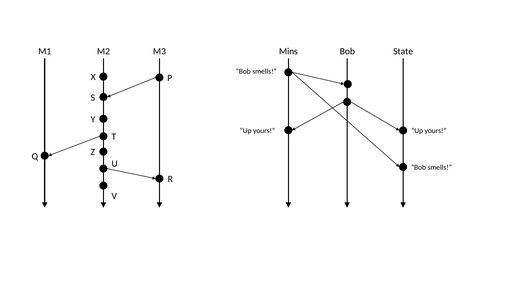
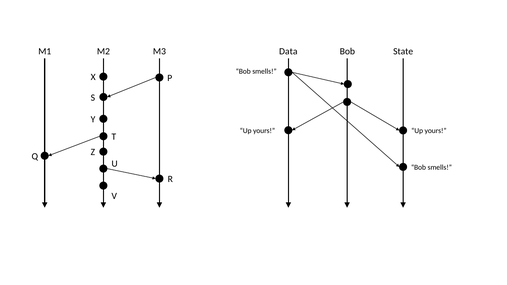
Mins: Mins -> Data
